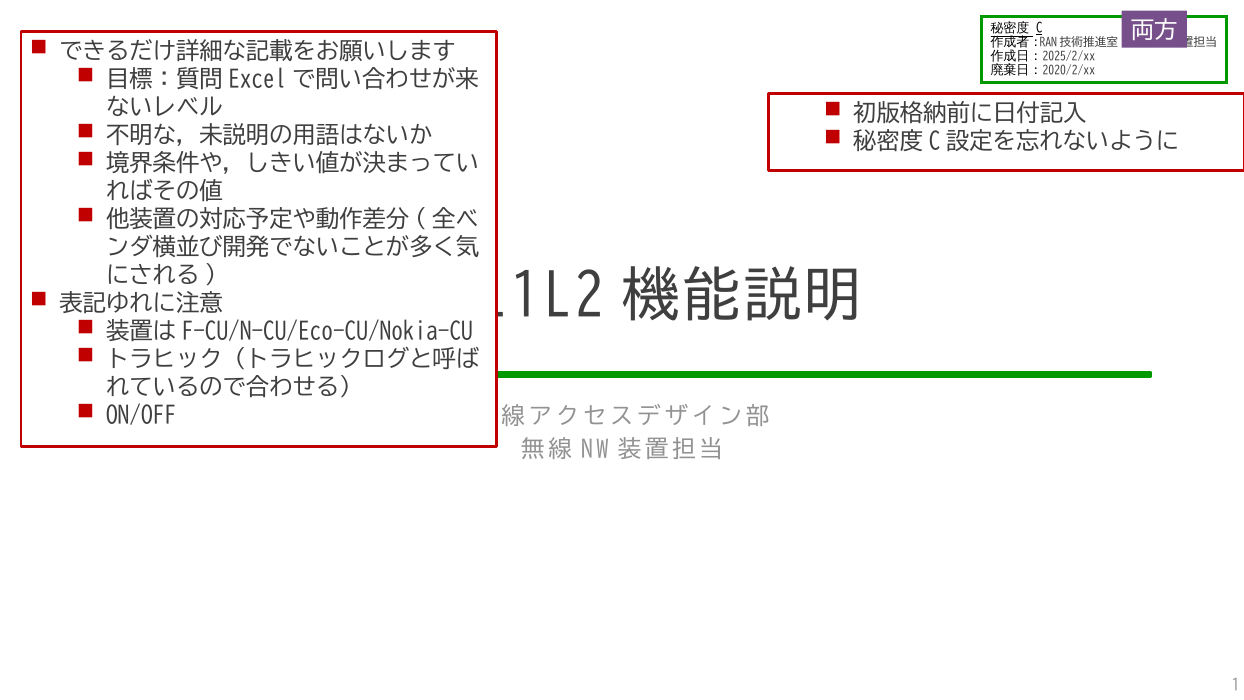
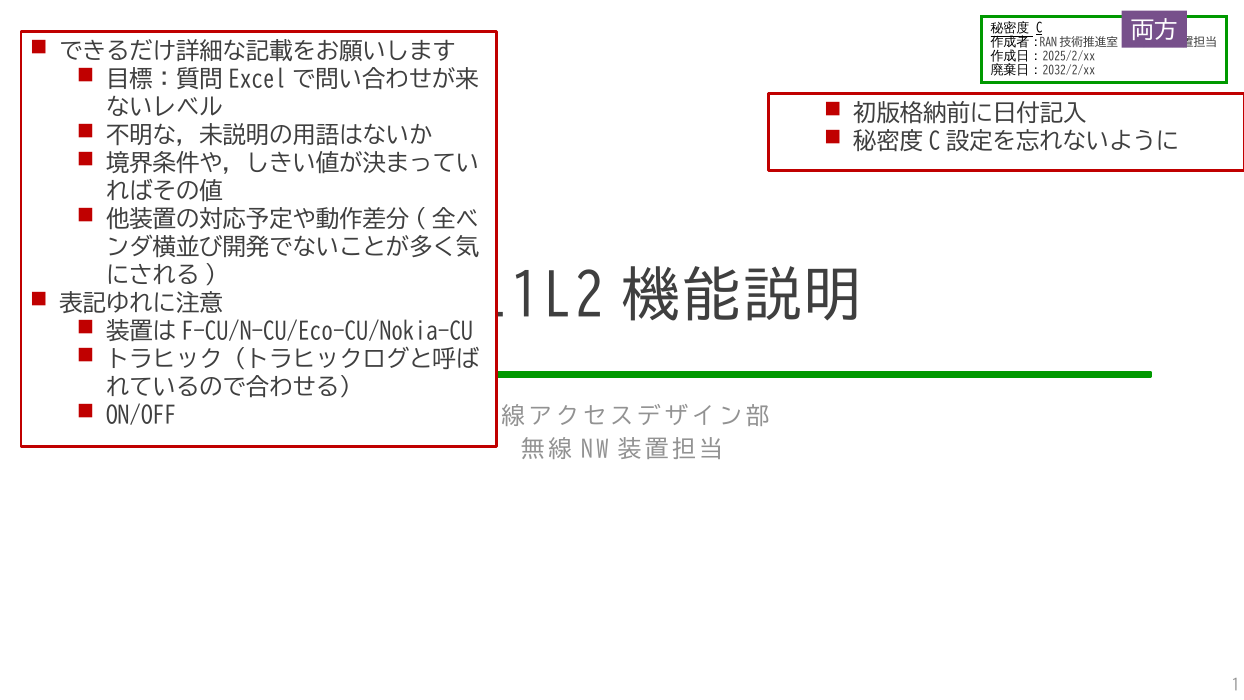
2020/2/xx: 2020/2/xx -> 2032/2/xx
